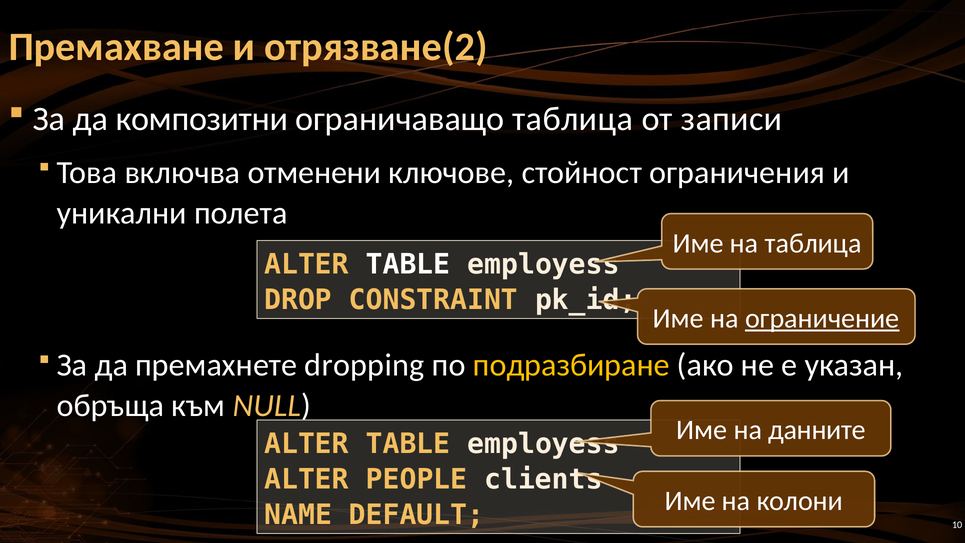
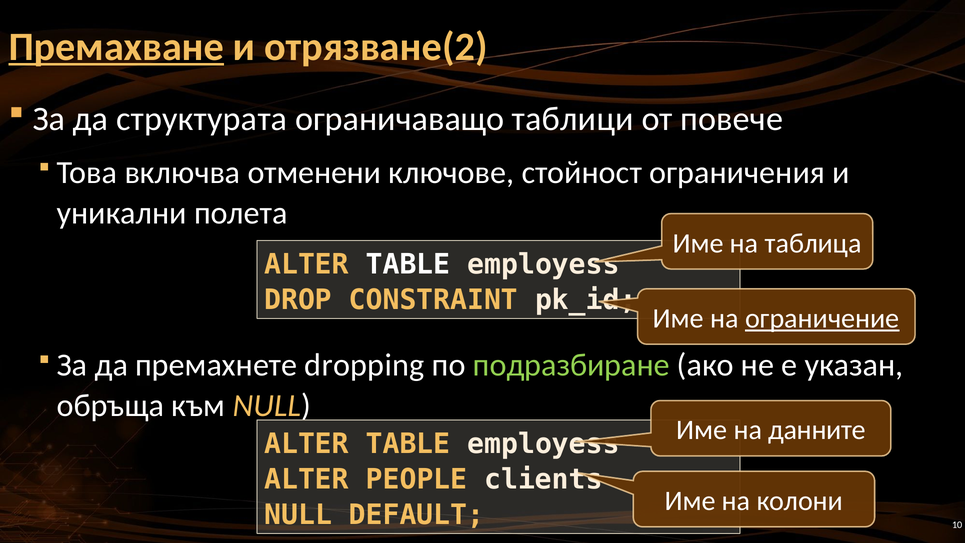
Премахване underline: none -> present
композитни: композитни -> структурата
ограничаващо таблица: таблица -> таблици
записи: записи -> повече
подразбиране colour: yellow -> light green
NAME at (298, 515): NAME -> NULL
